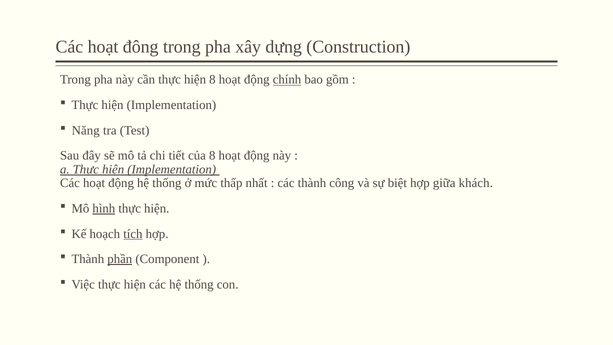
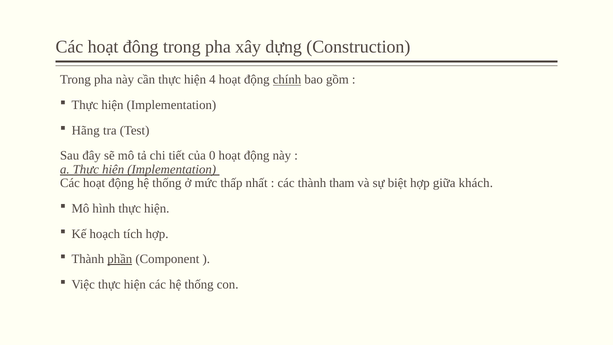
hiện 8: 8 -> 4
Năng: Năng -> Hãng
của 8: 8 -> 0
công: công -> tham
hình underline: present -> none
tích underline: present -> none
